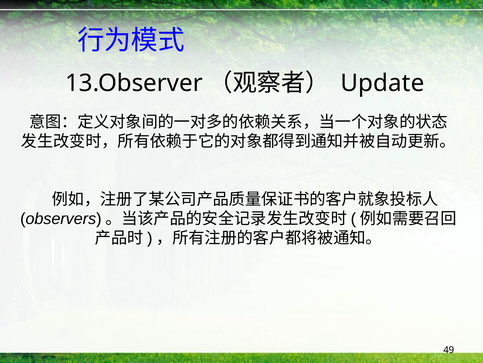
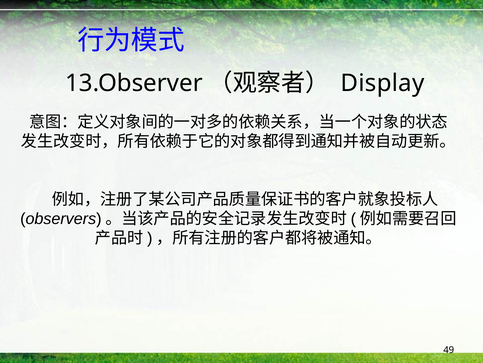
Update: Update -> Display
